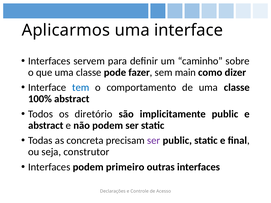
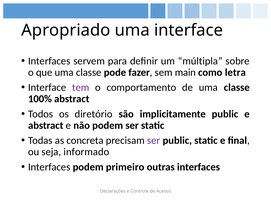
Aplicarmos: Aplicarmos -> Apropriado
caminho: caminho -> múltipla
dizer: dizer -> letra
tem colour: blue -> purple
construtor: construtor -> informado
